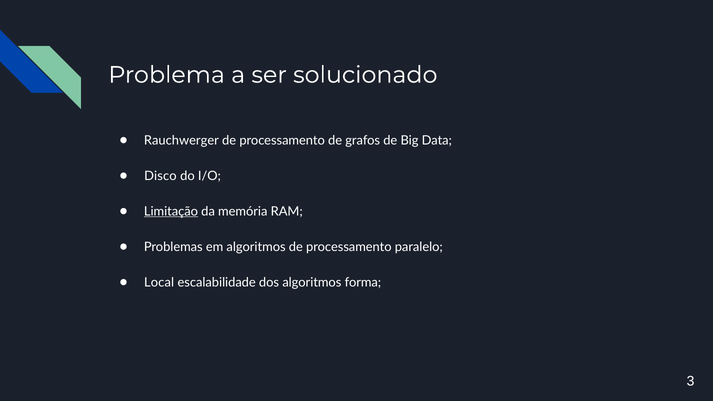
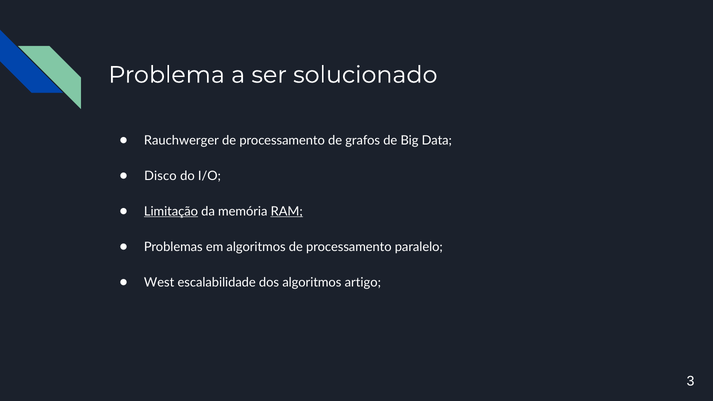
RAM underline: none -> present
Local: Local -> West
forma: forma -> artigo
